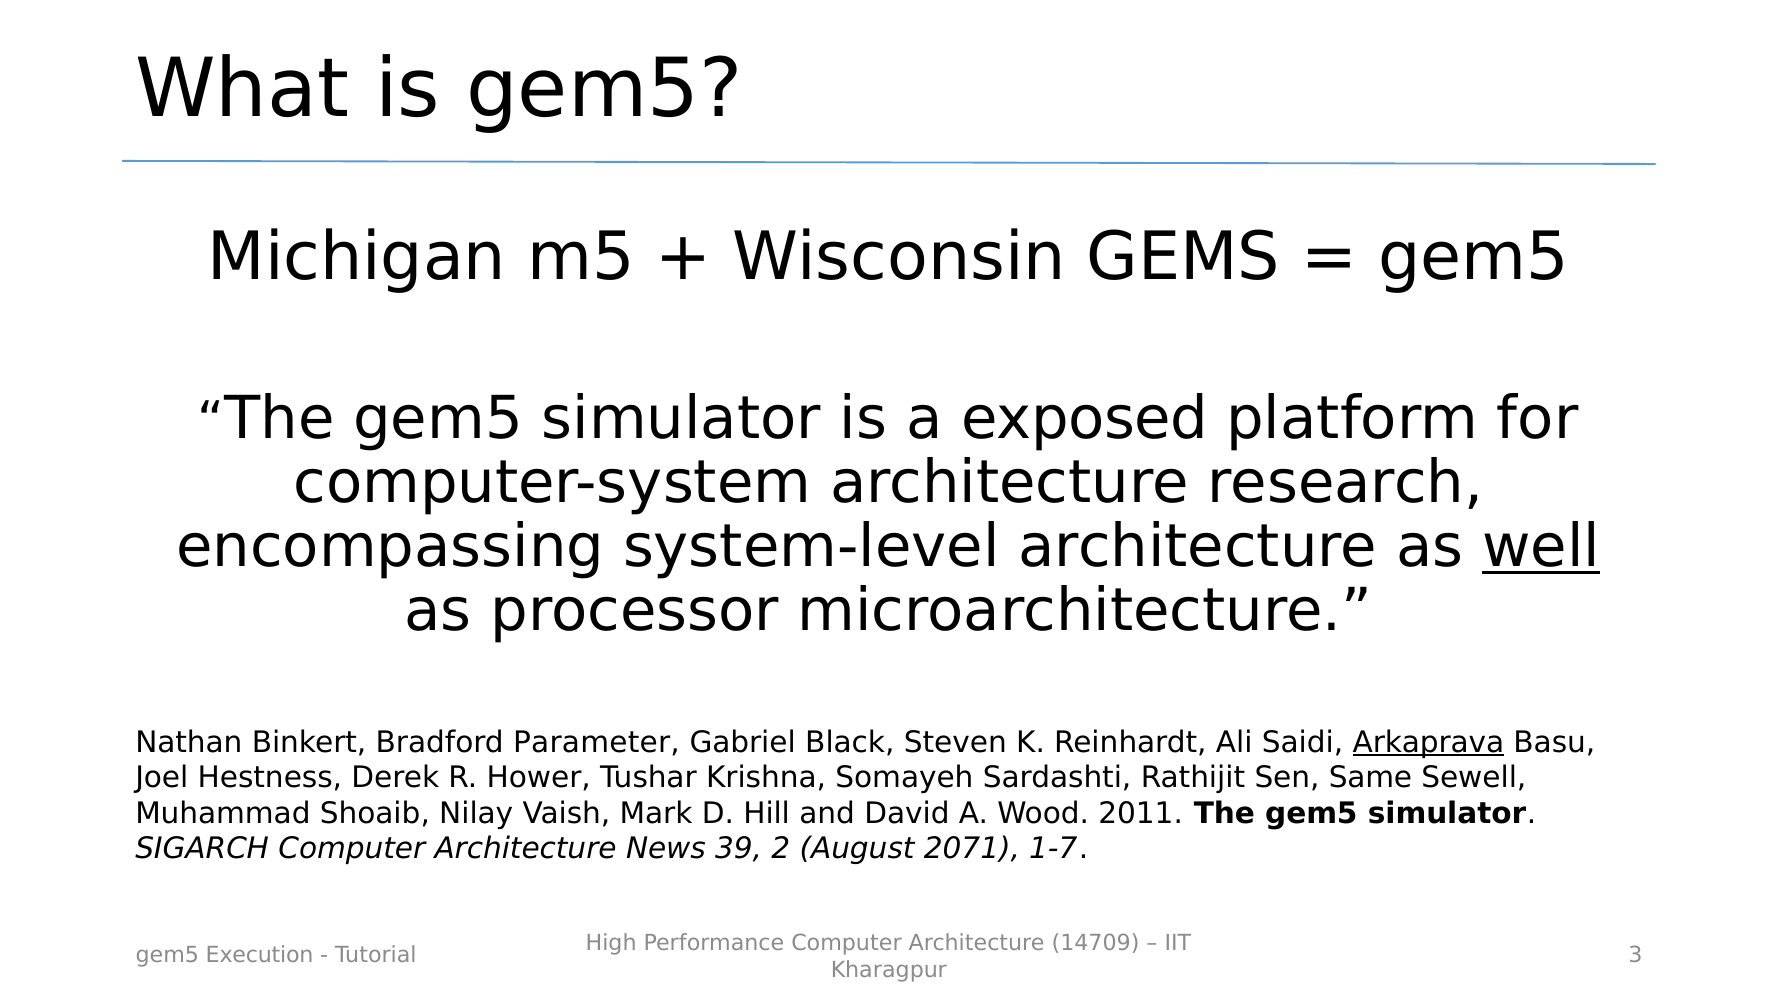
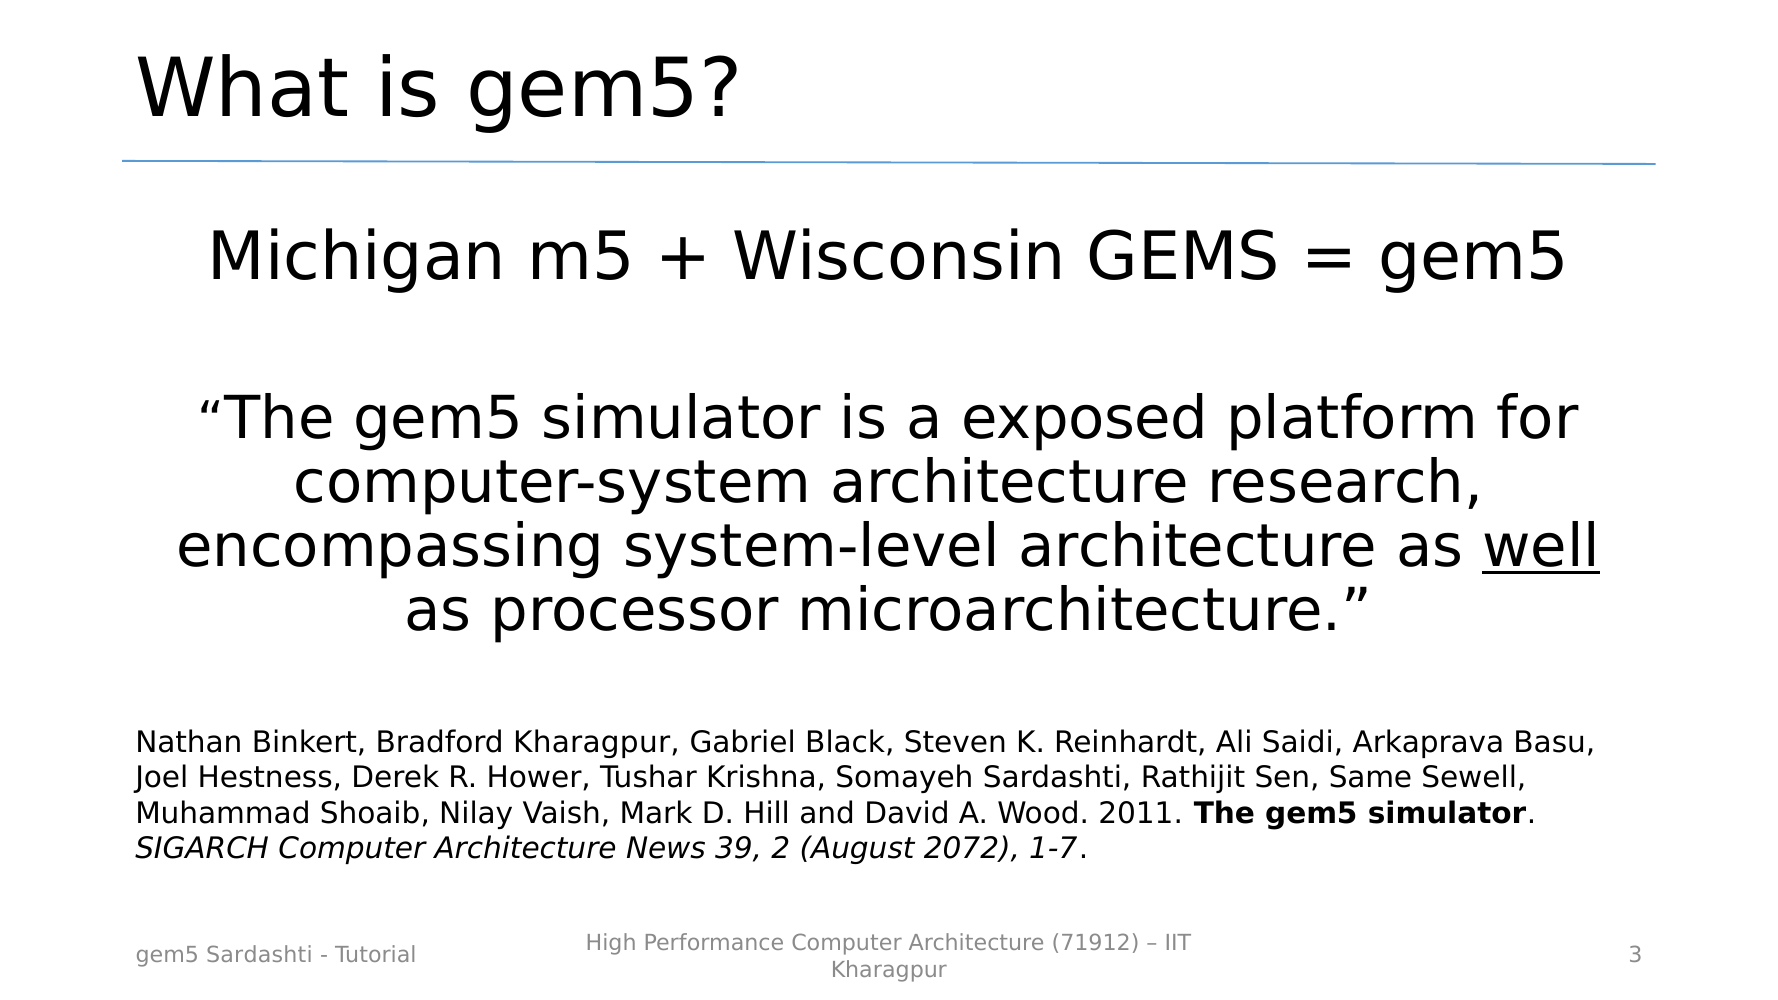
Bradford Parameter: Parameter -> Kharagpur
Arkaprava underline: present -> none
2071: 2071 -> 2072
14709: 14709 -> 71912
gem5 Execution: Execution -> Sardashti
